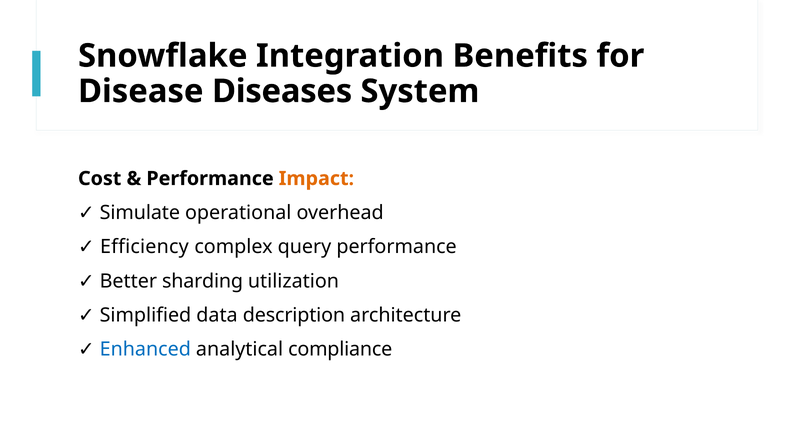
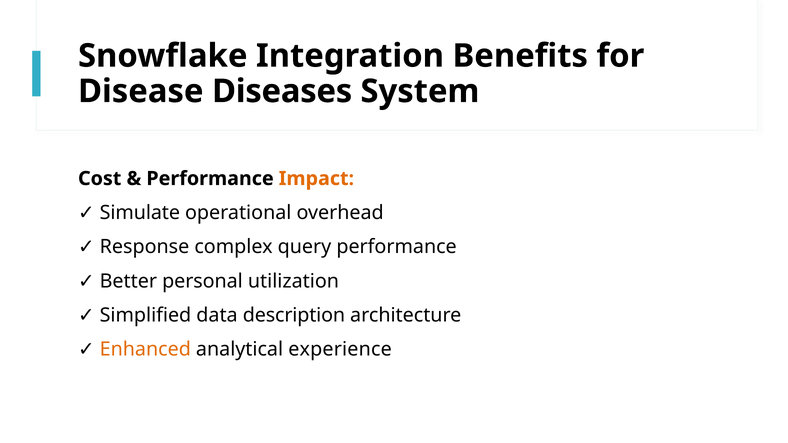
Efficiency: Efficiency -> Response
sharding: sharding -> personal
Enhanced colour: blue -> orange
compliance: compliance -> experience
